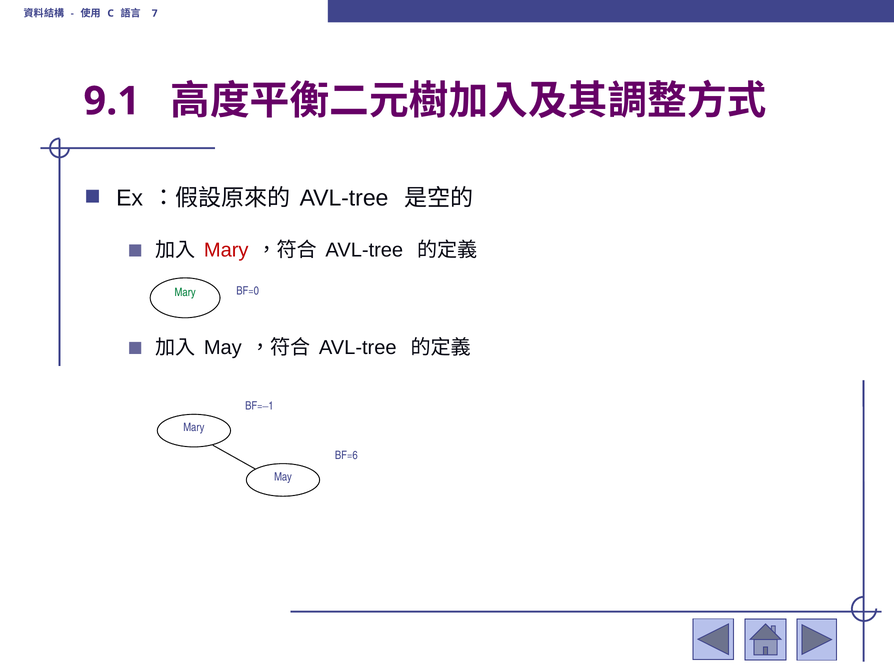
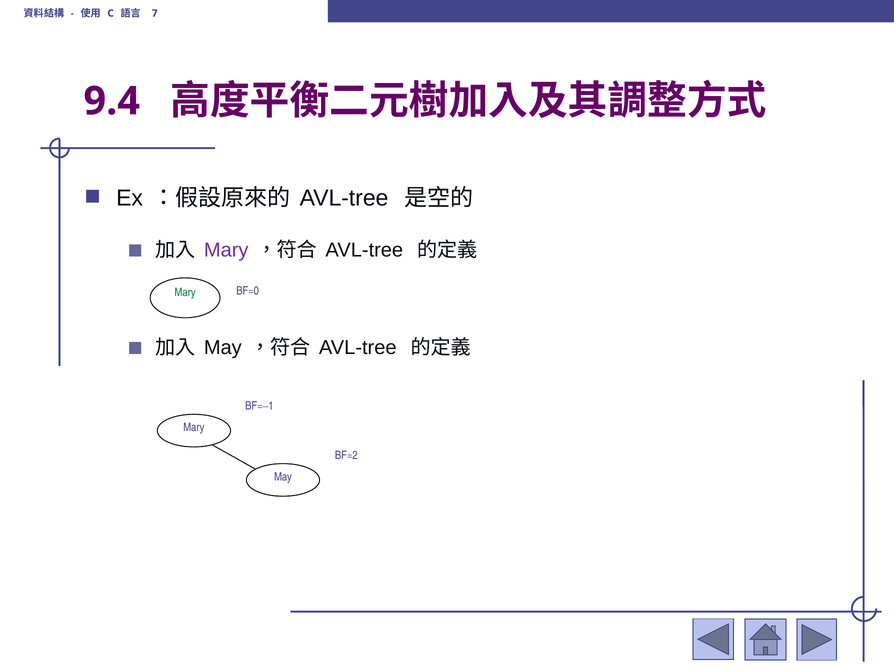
9.1: 9.1 -> 9.4
Mary at (226, 250) colour: red -> purple
BF=6: BF=6 -> BF=2
